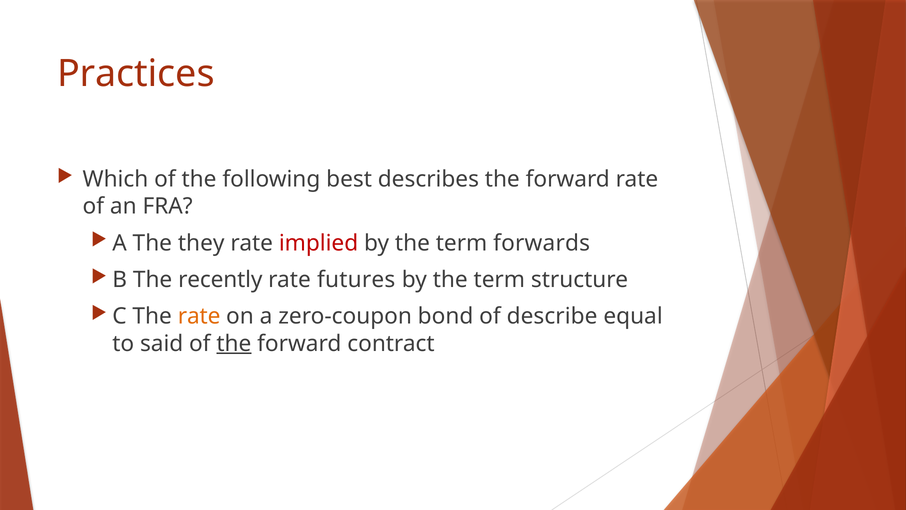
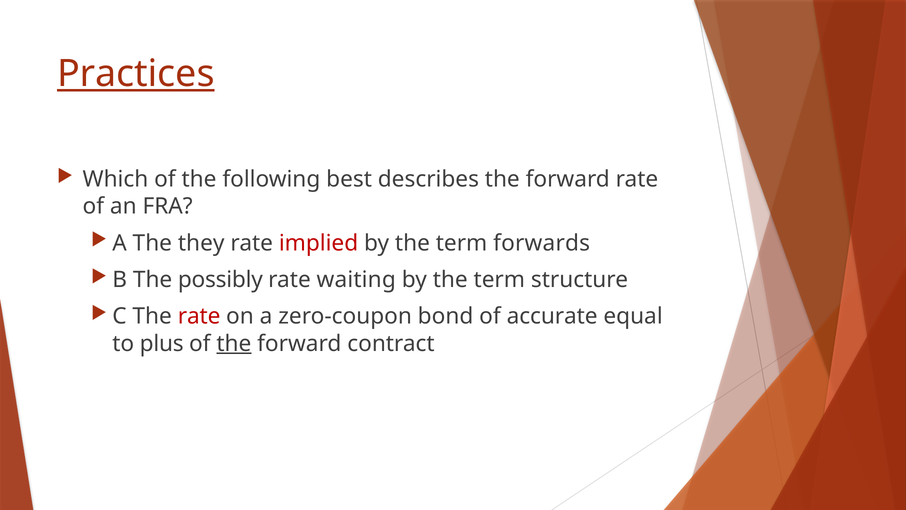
Practices underline: none -> present
recently: recently -> possibly
futures: futures -> waiting
rate at (199, 316) colour: orange -> red
describe: describe -> accurate
said: said -> plus
